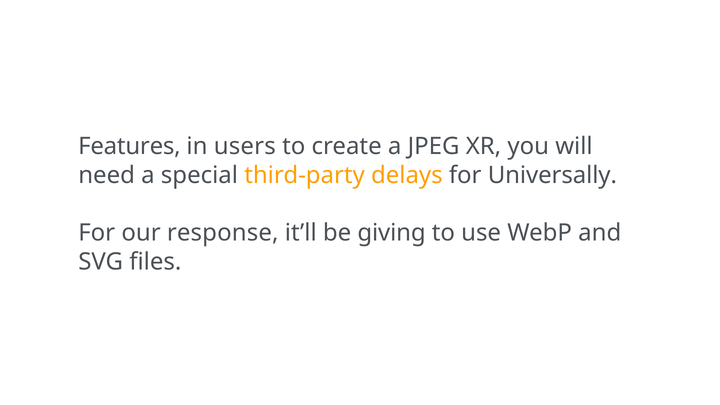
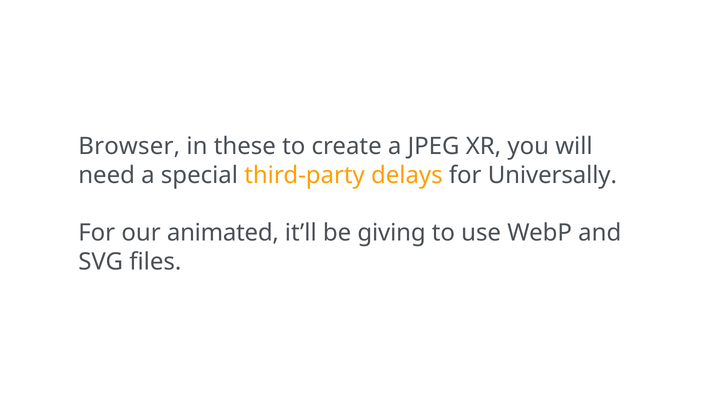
Features: Features -> Browser
users: users -> these
response: response -> animated
